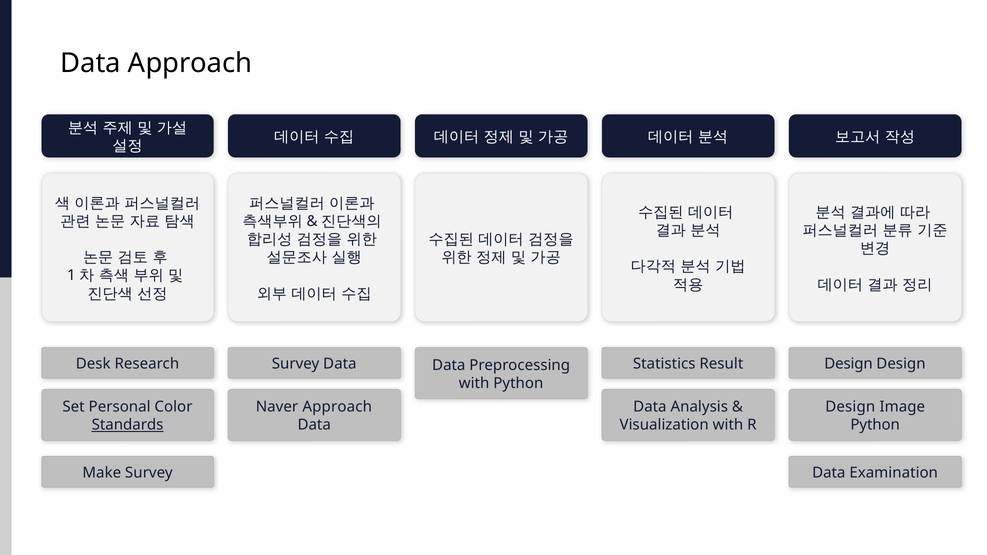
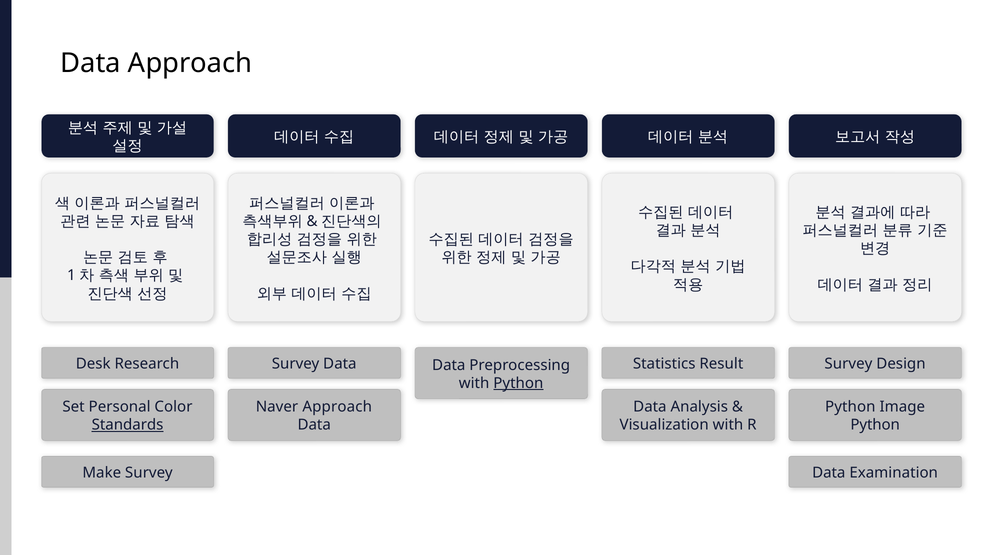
Design at (849, 364): Design -> Survey
Python at (518, 383) underline: none -> present
Design at (850, 407): Design -> Python
